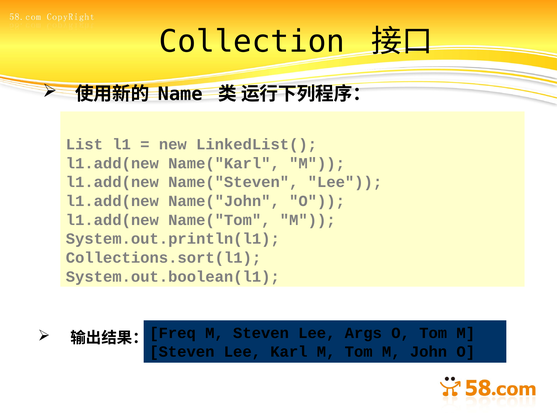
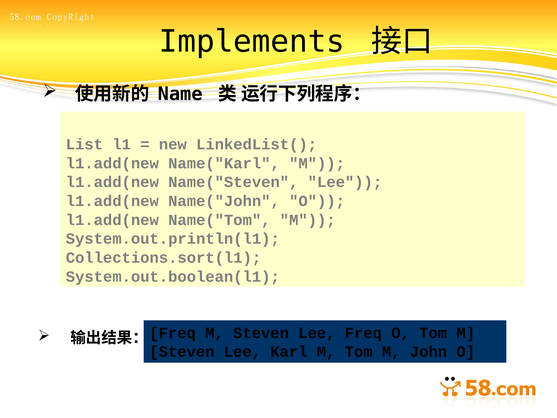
Collection: Collection -> Implements
Lee Args: Args -> Freq
